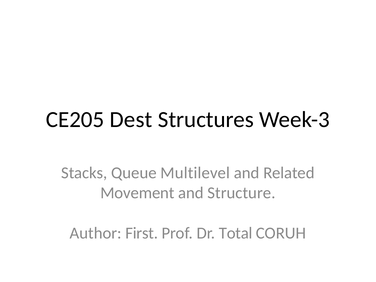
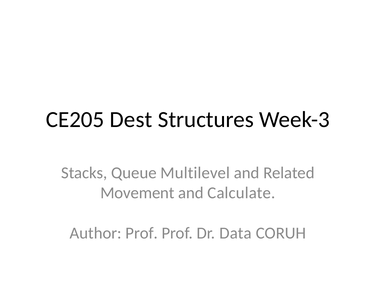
Structure: Structure -> Calculate
Author First: First -> Prof
Total: Total -> Data
